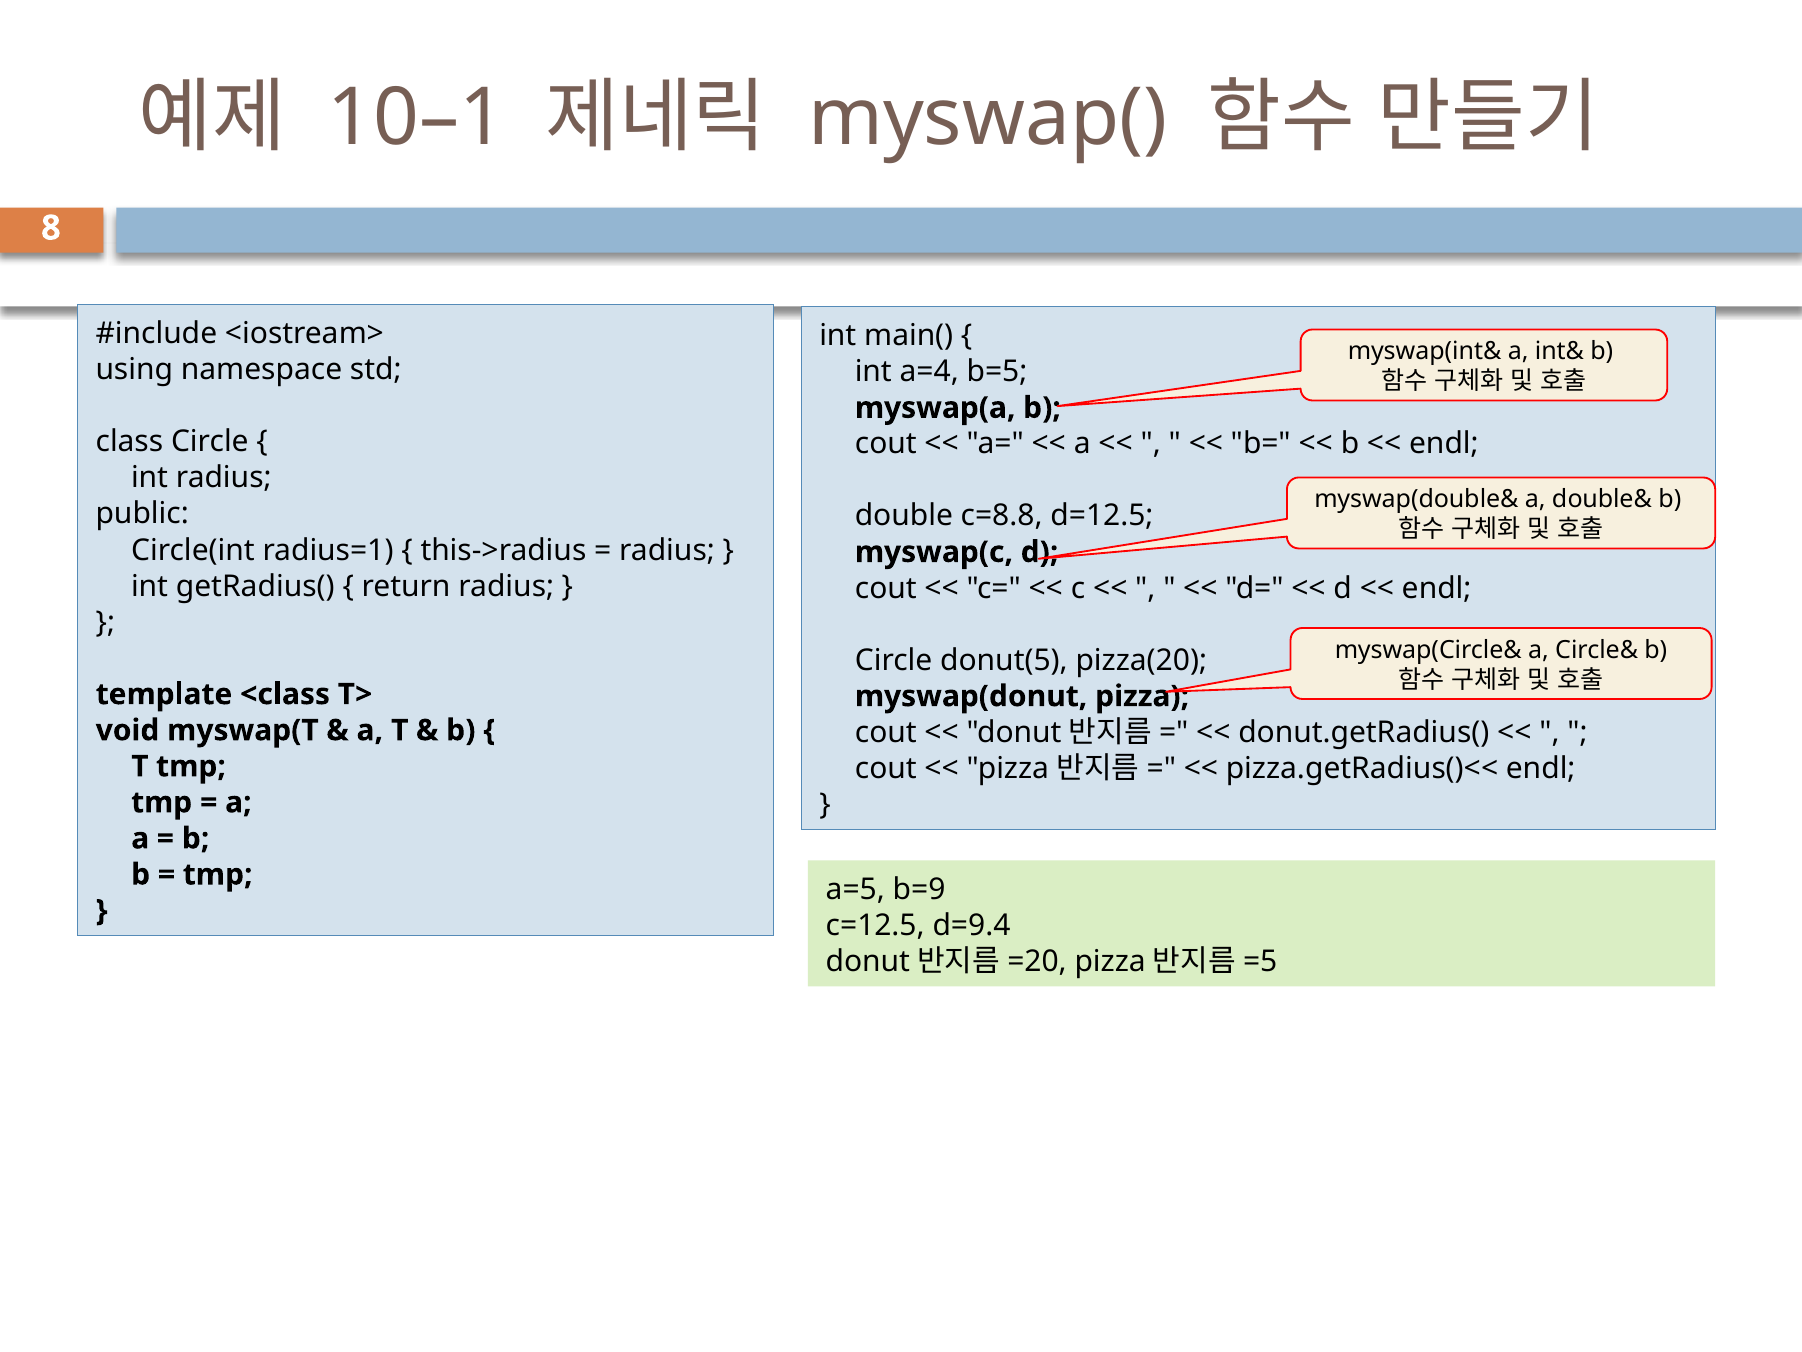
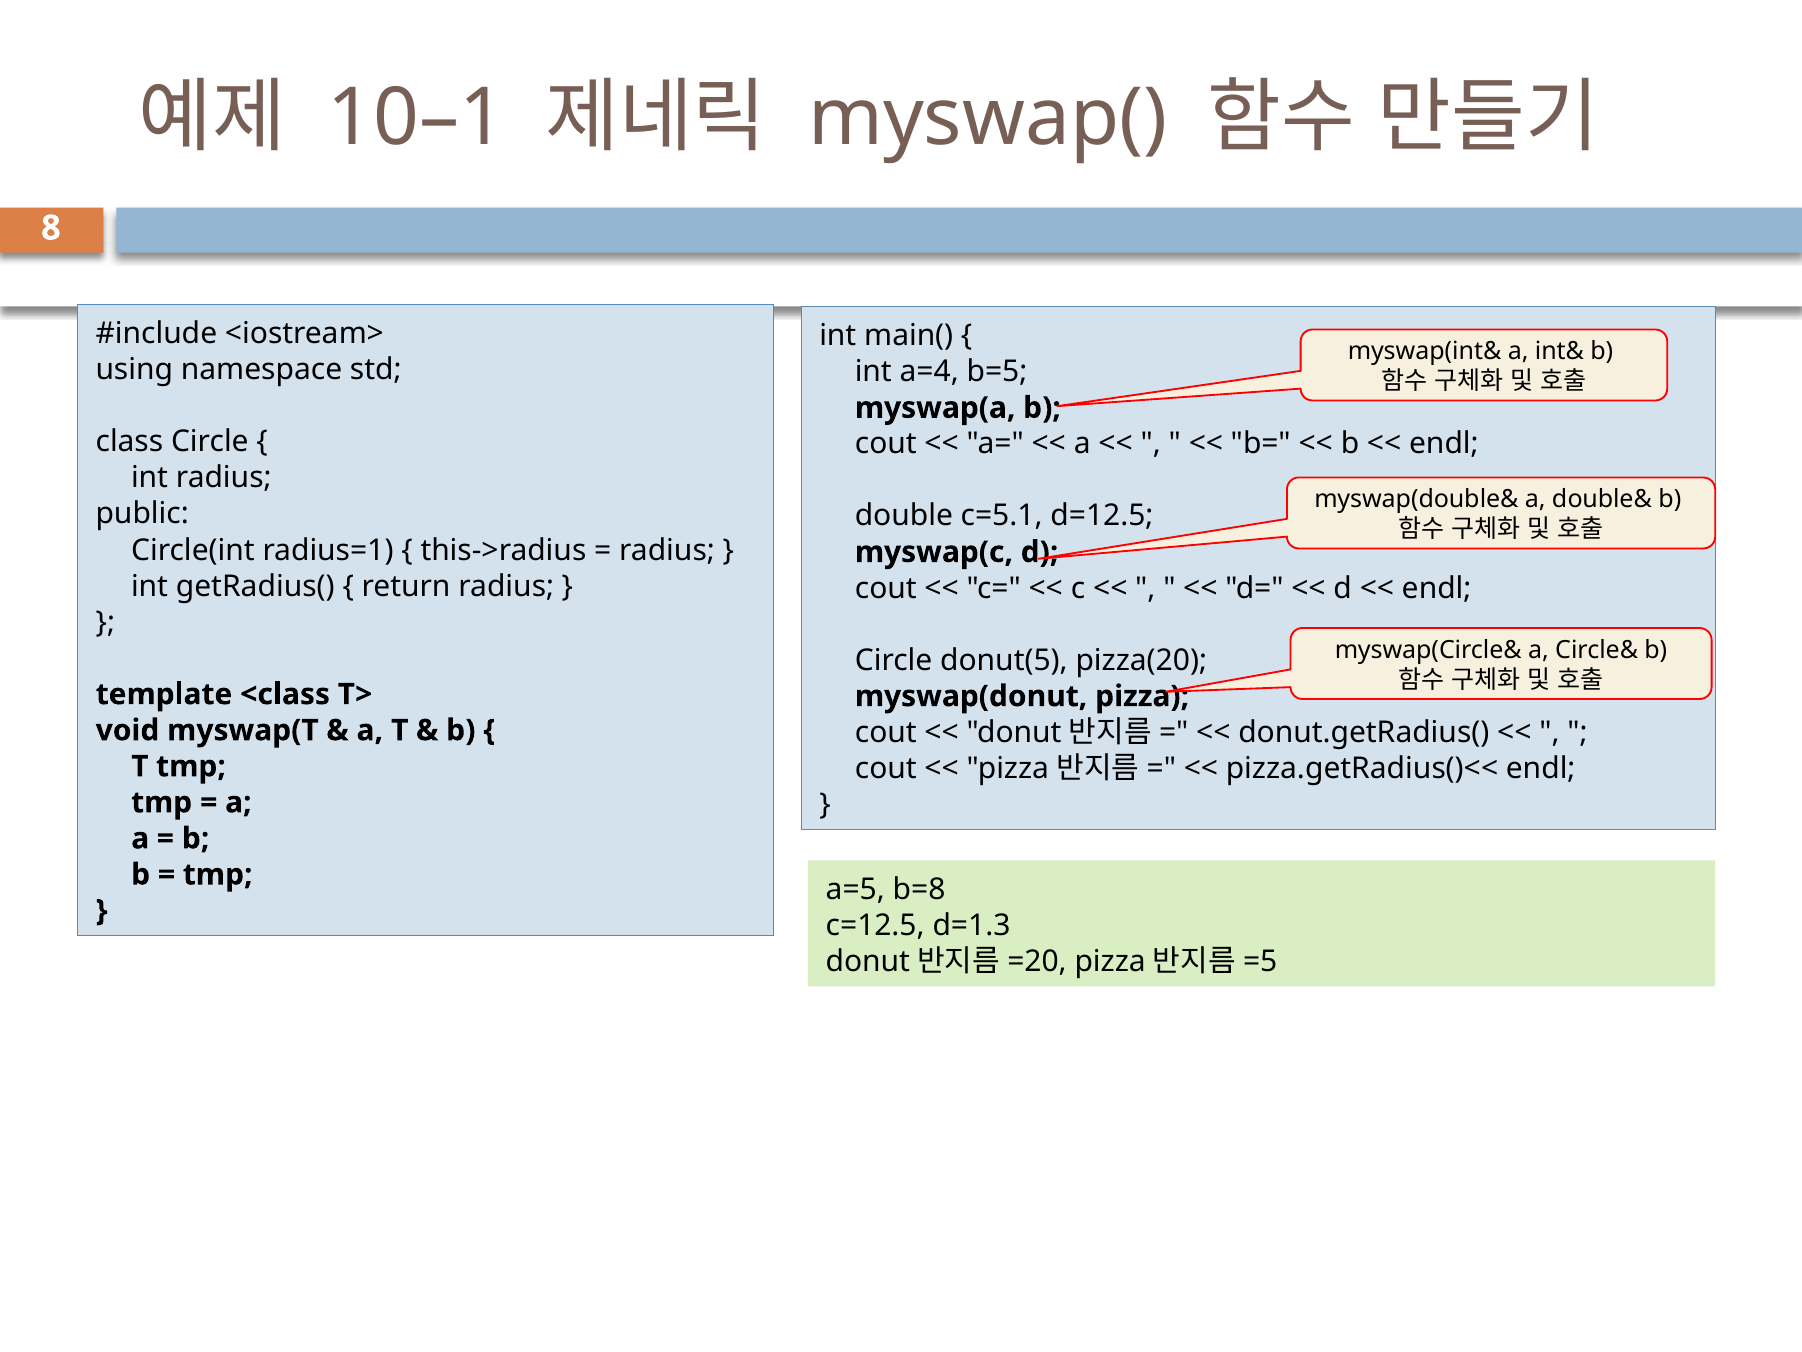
c=8.8: c=8.8 -> c=5.1
b=9: b=9 -> b=8
d=9.4: d=9.4 -> d=1.3
